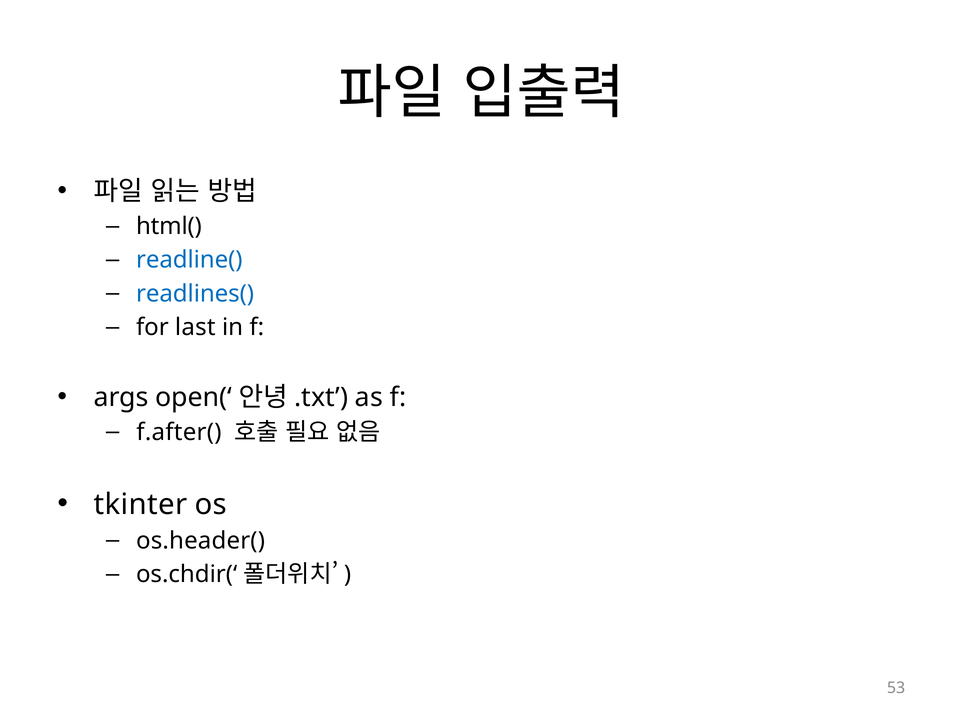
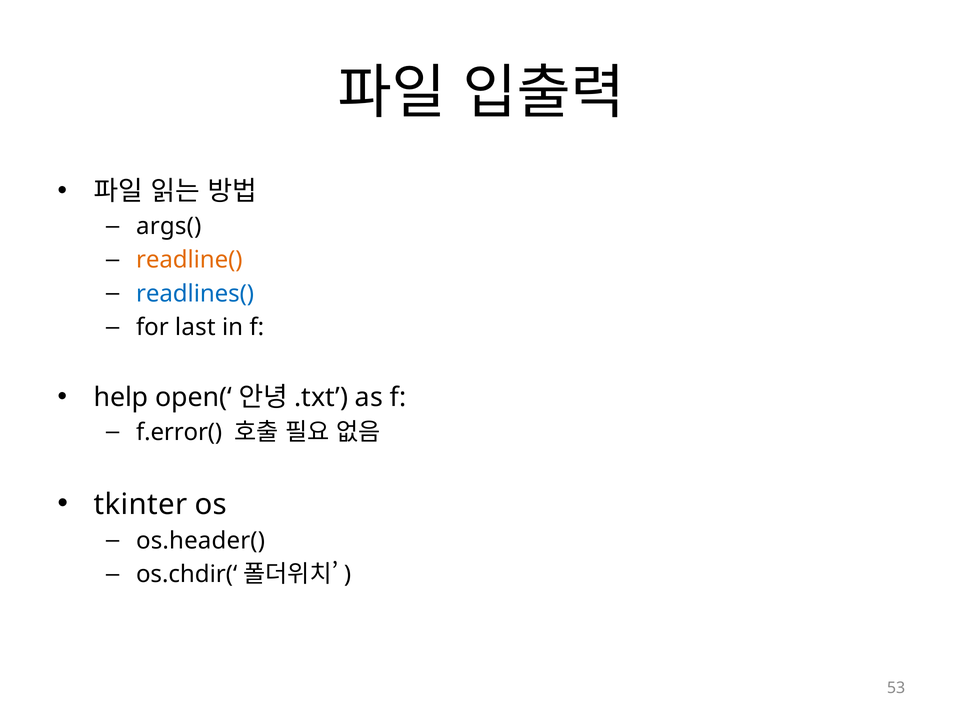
html(: html( -> args(
readline( colour: blue -> orange
args: args -> help
f.after(: f.after( -> f.error(
